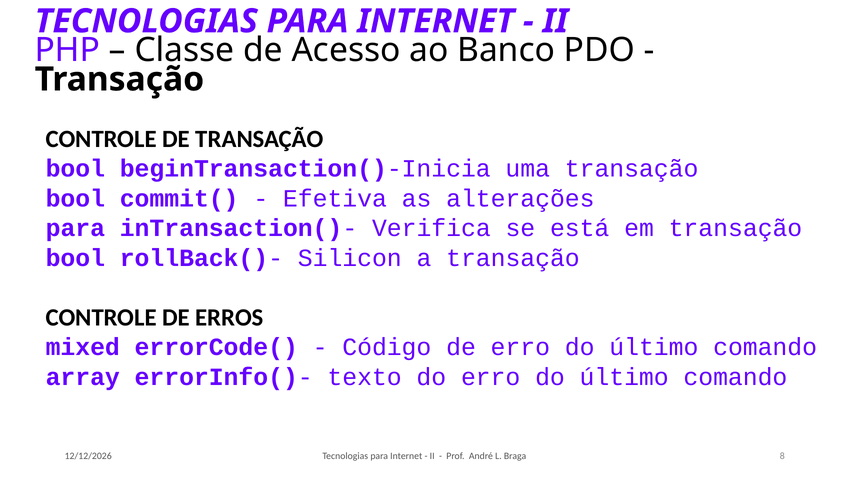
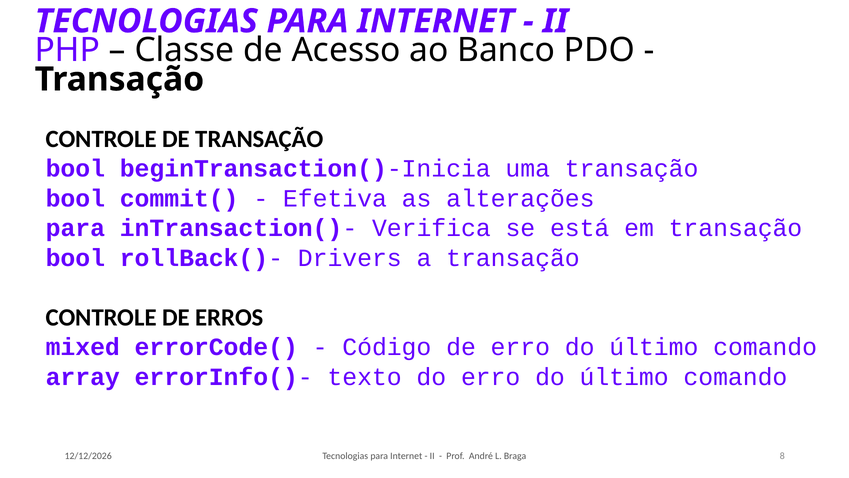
Silicon: Silicon -> Drivers
